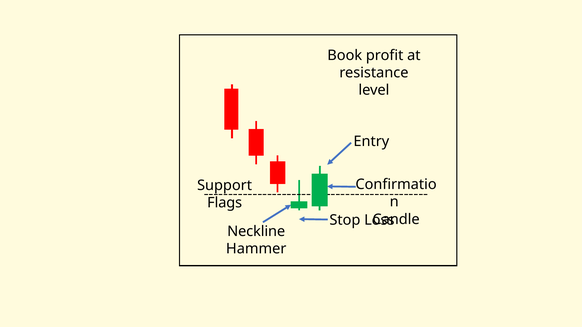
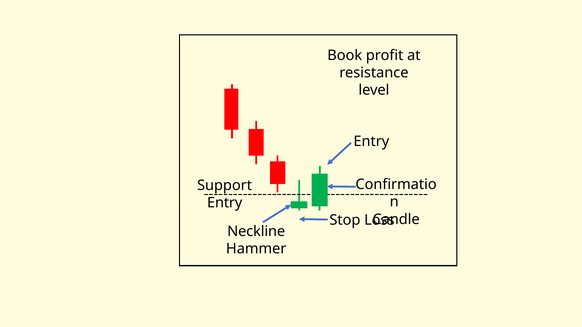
Flags at (225, 203): Flags -> Entry
